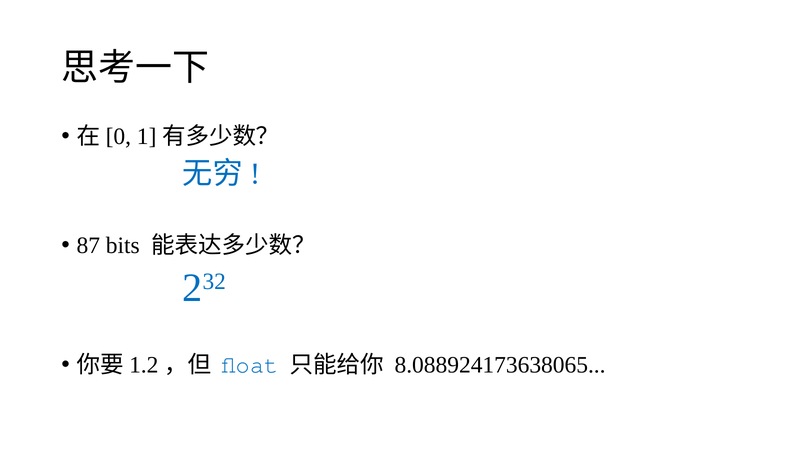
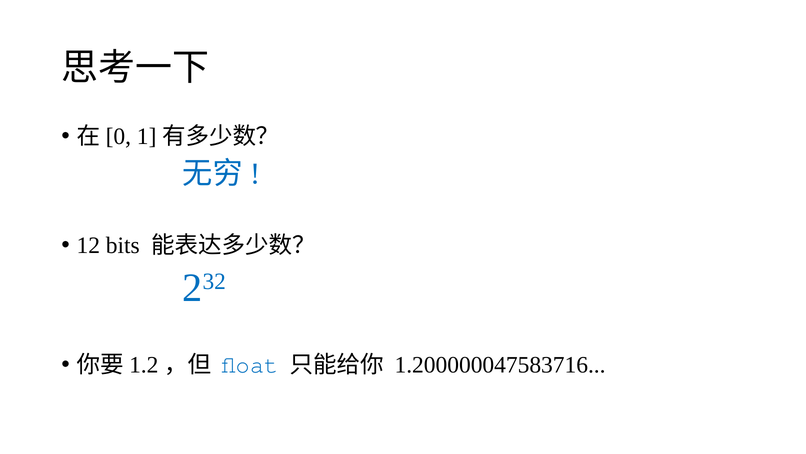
87: 87 -> 12
8.088924173638065: 8.088924173638065 -> 1.200000047583716
